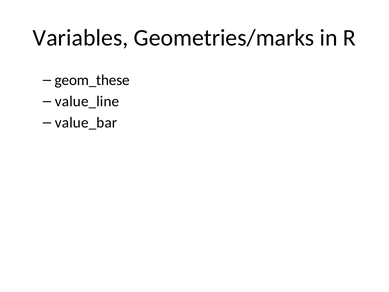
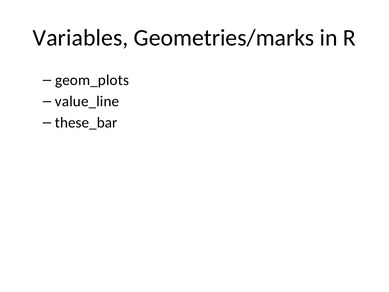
geom_these: geom_these -> geom_plots
value_bar: value_bar -> these_bar
